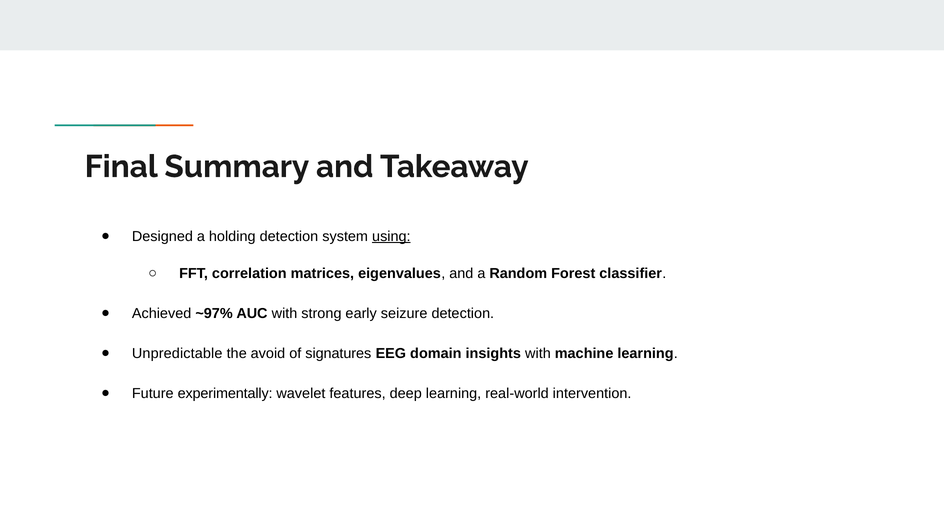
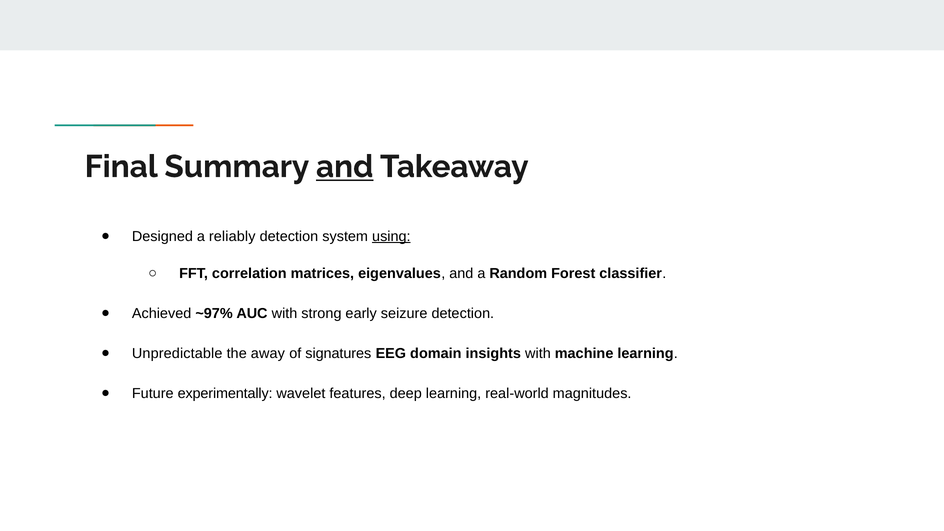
and at (345, 167) underline: none -> present
holding: holding -> reliably
avoid: avoid -> away
intervention: intervention -> magnitudes
